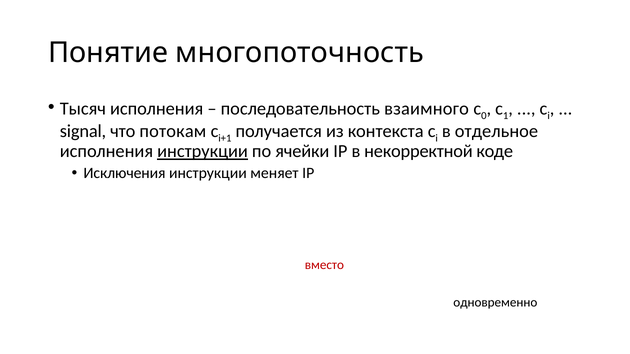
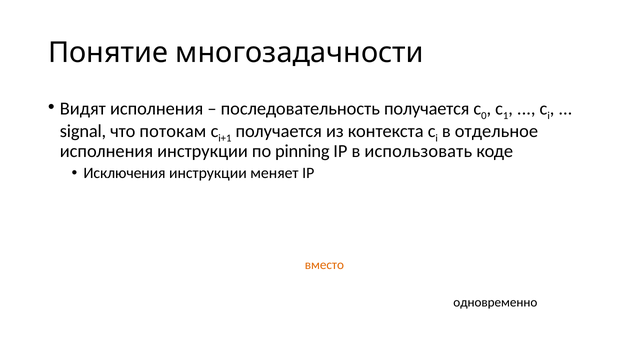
многопоточность: многопоточность -> многозадачности
Тысяч: Тысяч -> Видят
последовательность взаимного: взаимного -> получается
инструкции at (203, 152) underline: present -> none
ячейки: ячейки -> pinning
некорректной: некорректной -> использовать
вместо colour: red -> orange
